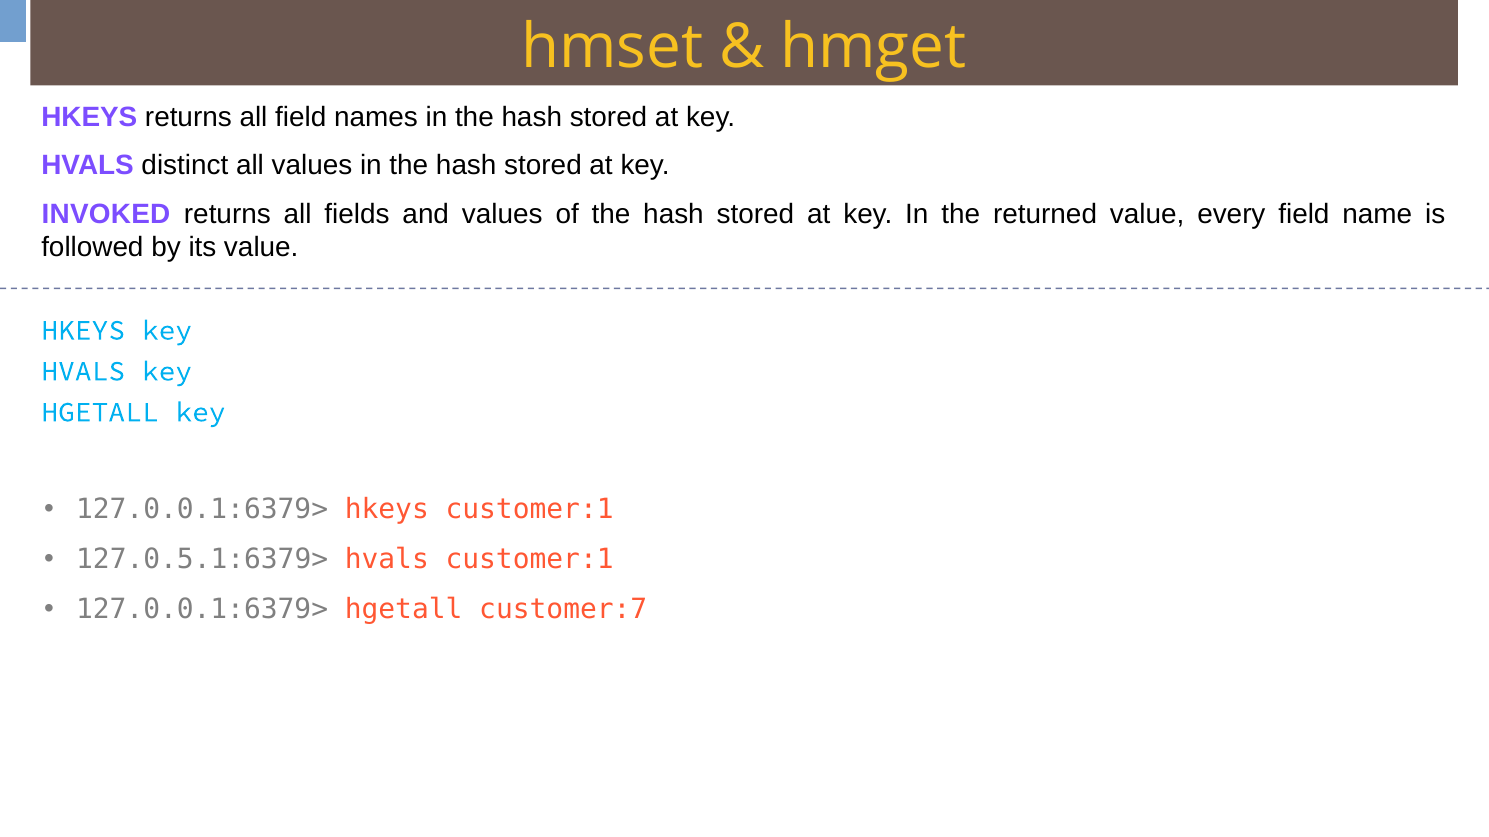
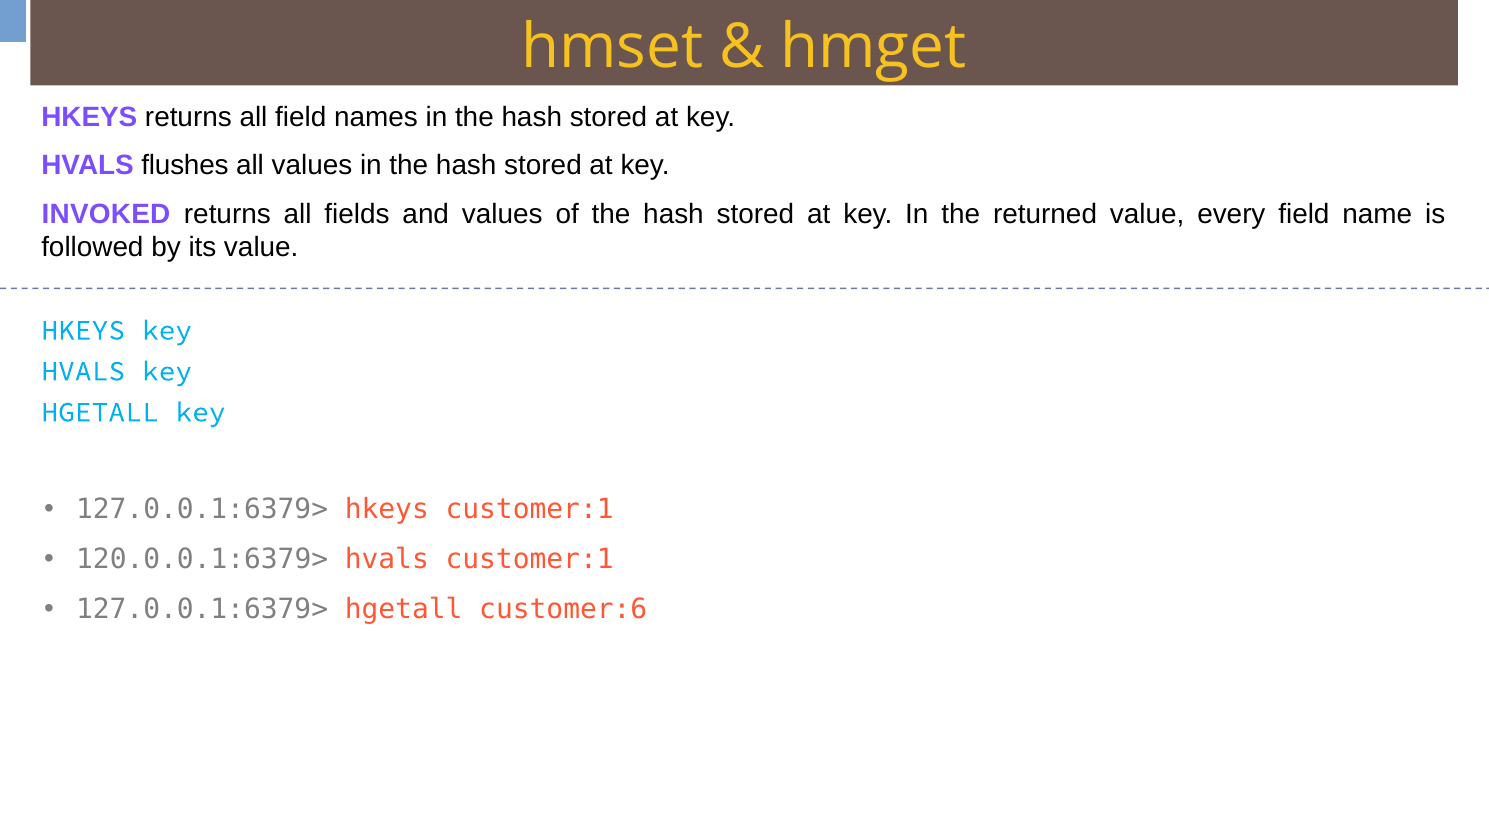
distinct: distinct -> flushes
127.0.5.1:6379>: 127.0.5.1:6379> -> 120.0.0.1:6379>
customer:7: customer:7 -> customer:6
